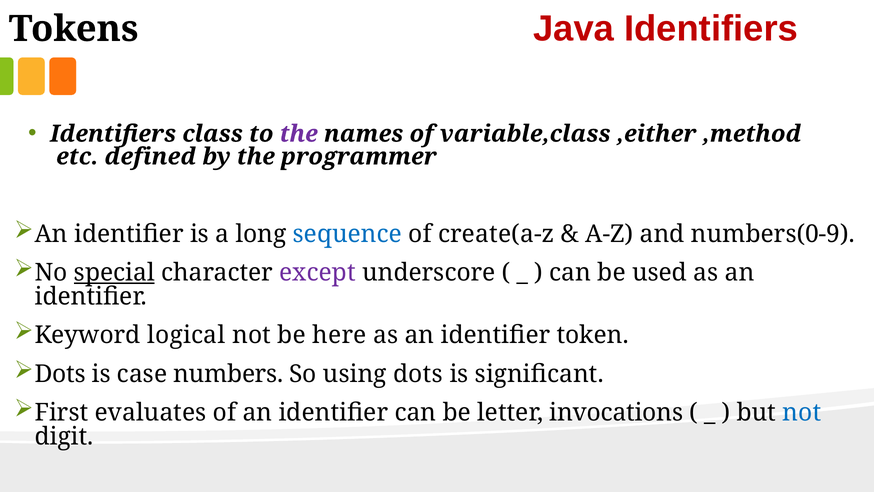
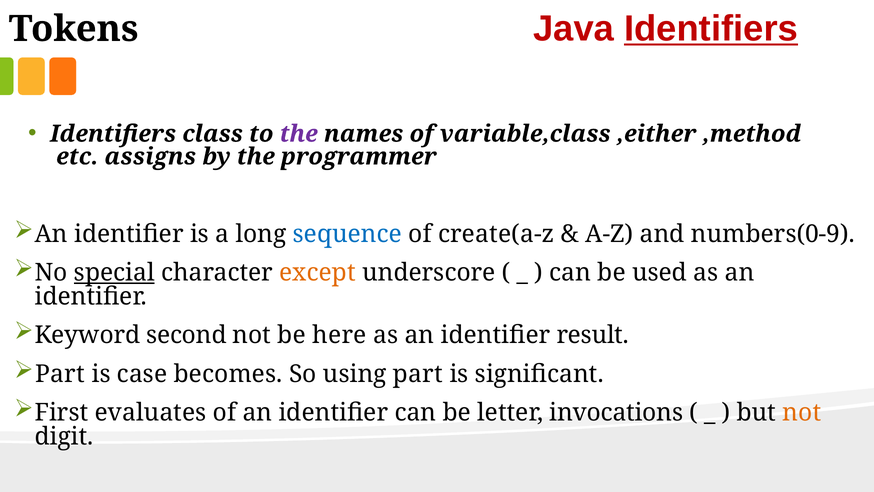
Identifiers at (711, 29) underline: none -> present
defined: defined -> assigns
except colour: purple -> orange
logical: logical -> second
token: token -> result
Dots at (60, 374): Dots -> Part
numbers: numbers -> becomes
using dots: dots -> part
not at (802, 413) colour: blue -> orange
